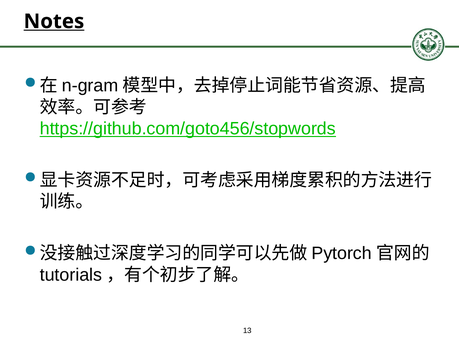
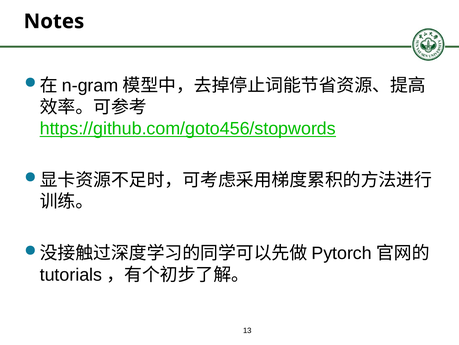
Notes underline: present -> none
